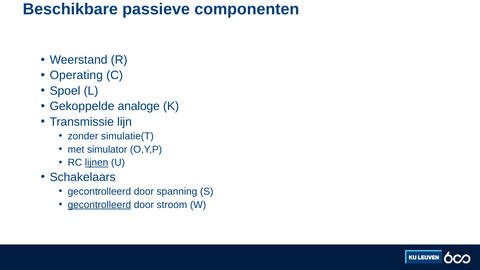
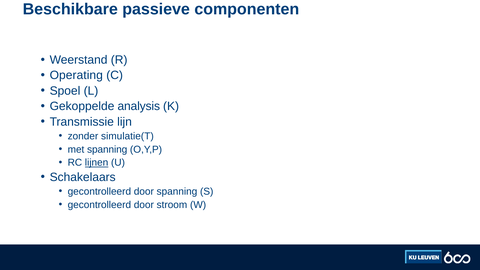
analoge: analoge -> analysis
met simulator: simulator -> spanning
gecontrolleerd at (99, 205) underline: present -> none
